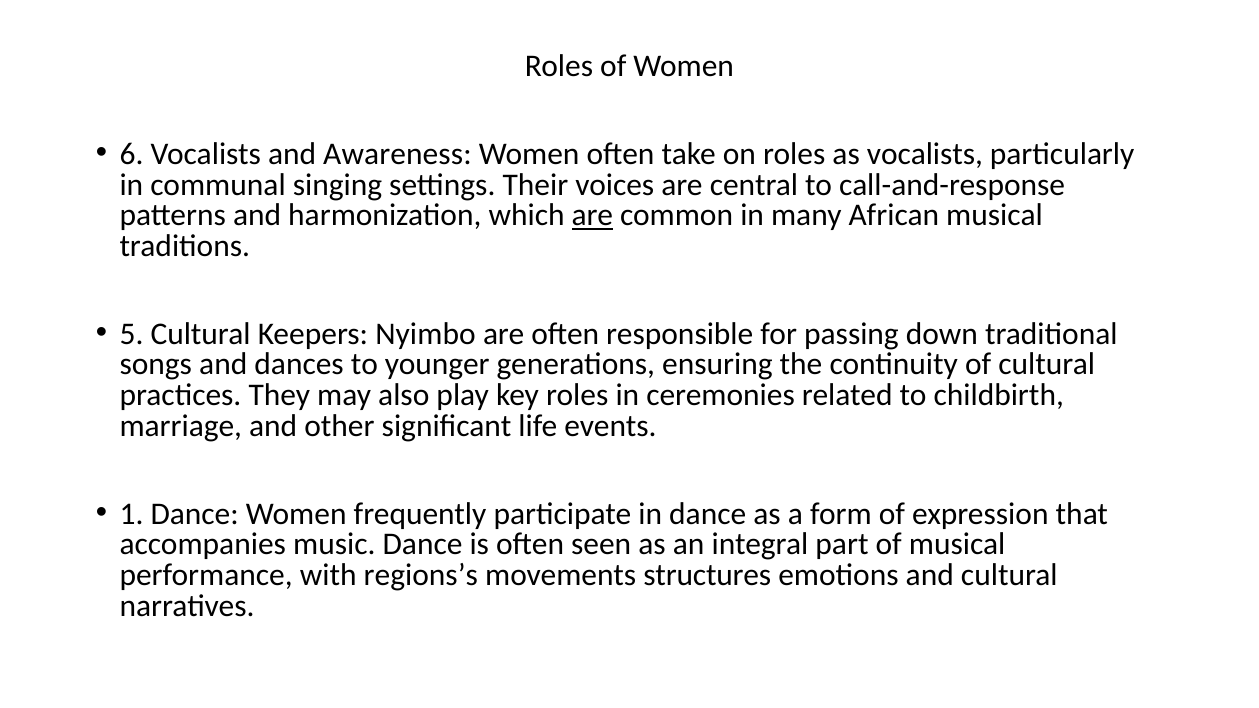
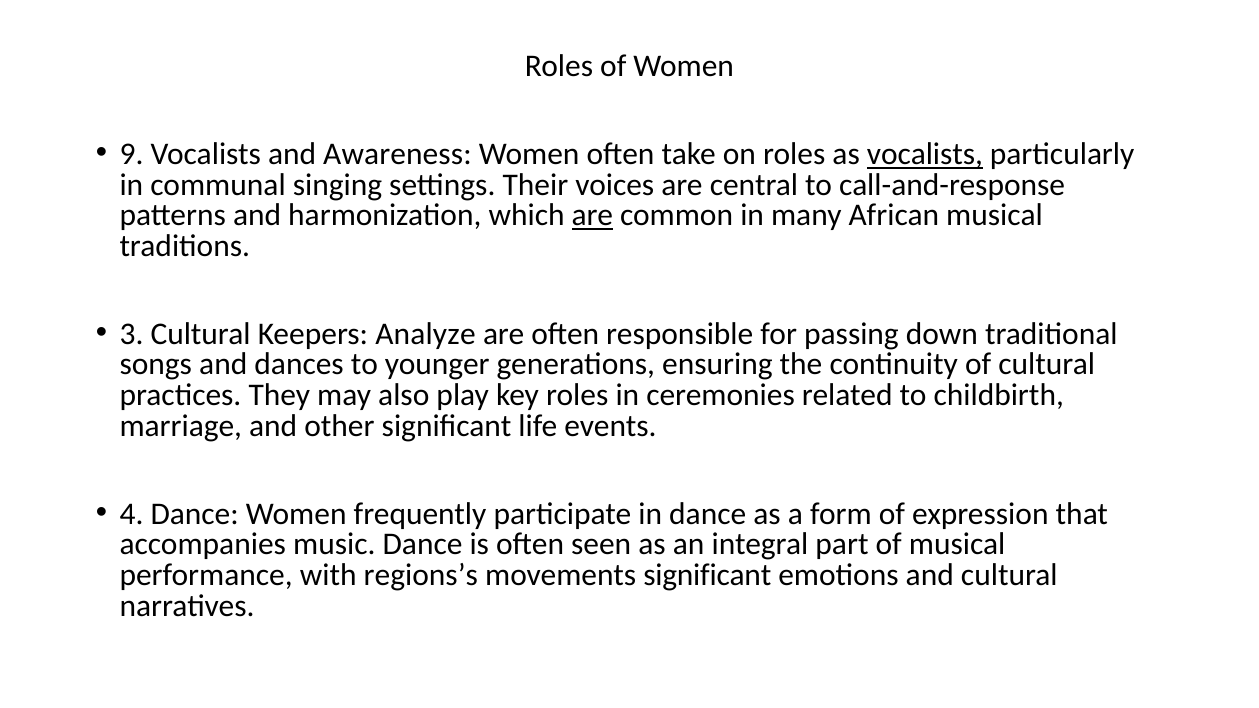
6: 6 -> 9
vocalists at (925, 154) underline: none -> present
5: 5 -> 3
Nyimbo: Nyimbo -> Analyze
1: 1 -> 4
movements structures: structures -> significant
